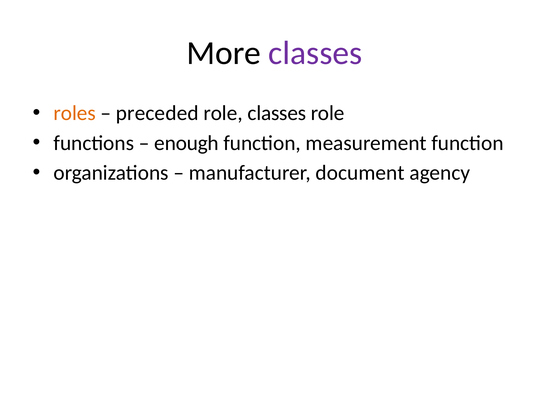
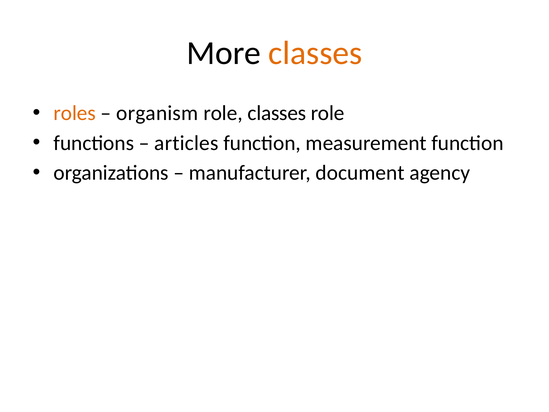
classes at (315, 53) colour: purple -> orange
preceded: preceded -> organism
enough: enough -> articles
